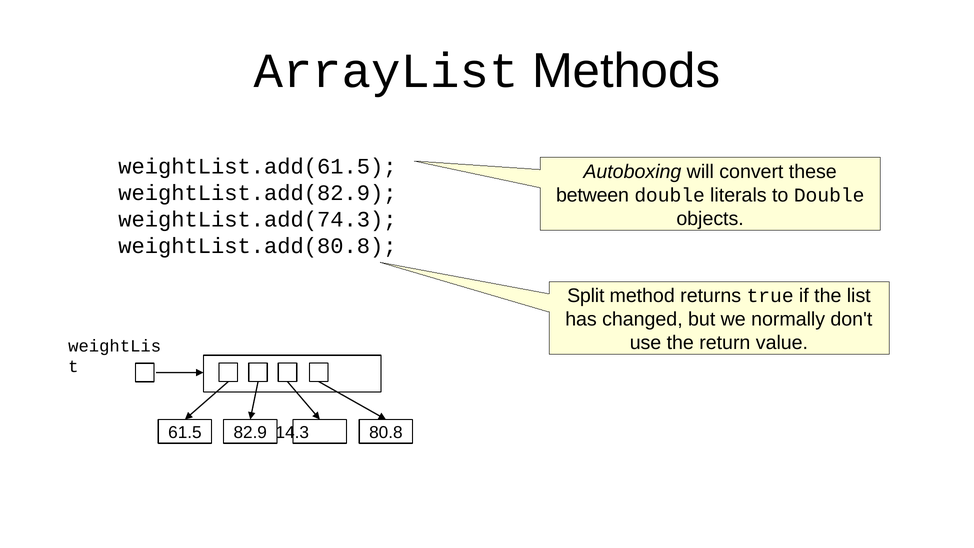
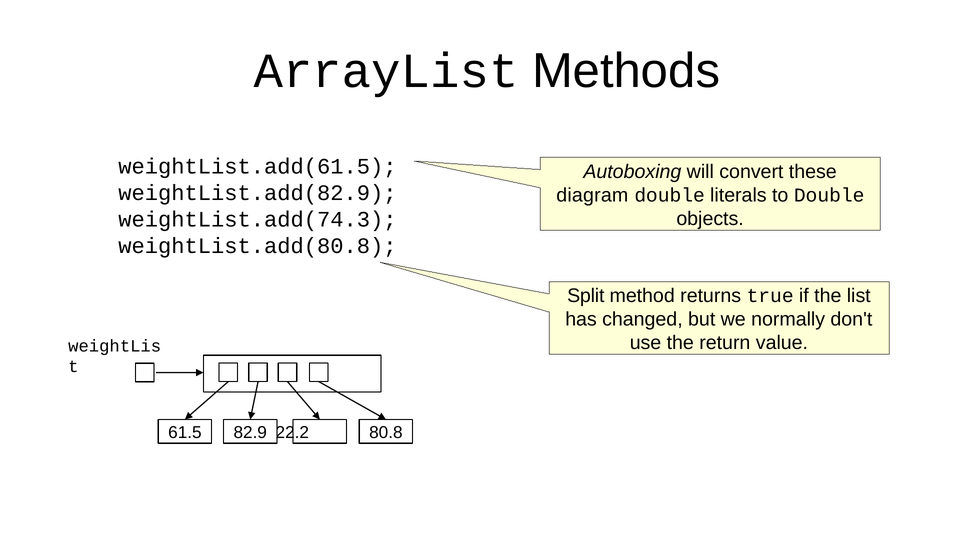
between: between -> diagram
14.3: 14.3 -> 22.2
